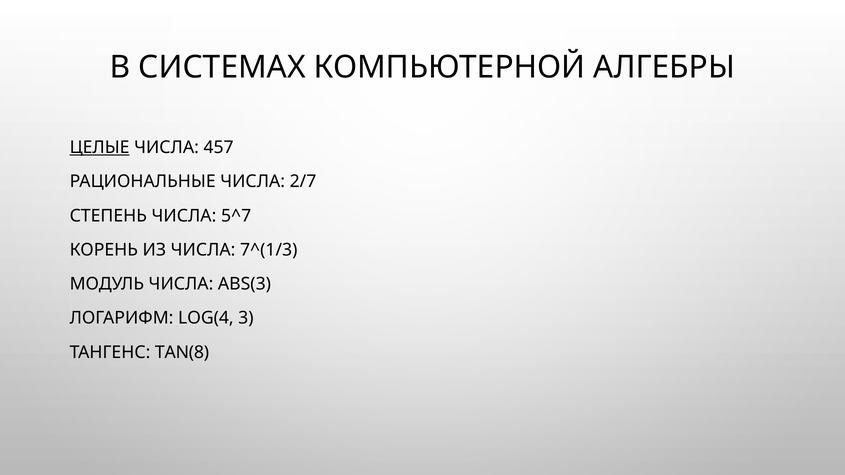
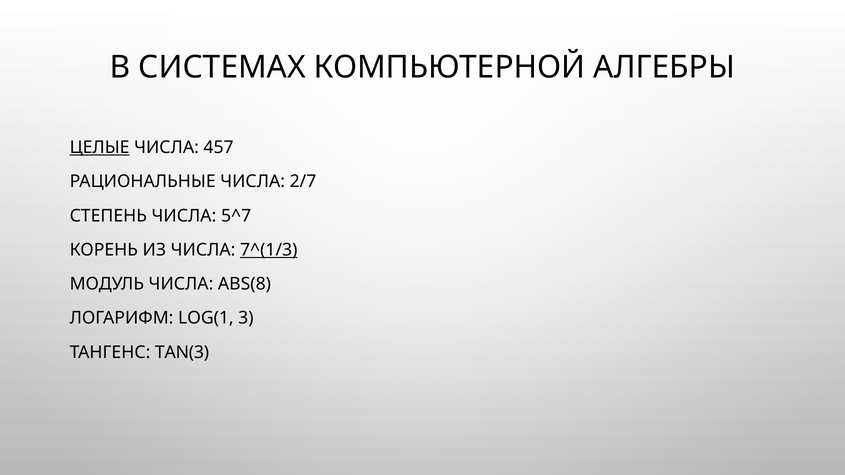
7^(1/3 underline: none -> present
ABS(3: ABS(3 -> ABS(8
LOG(4: LOG(4 -> LOG(1
TAN(8: TAN(8 -> TAN(3
